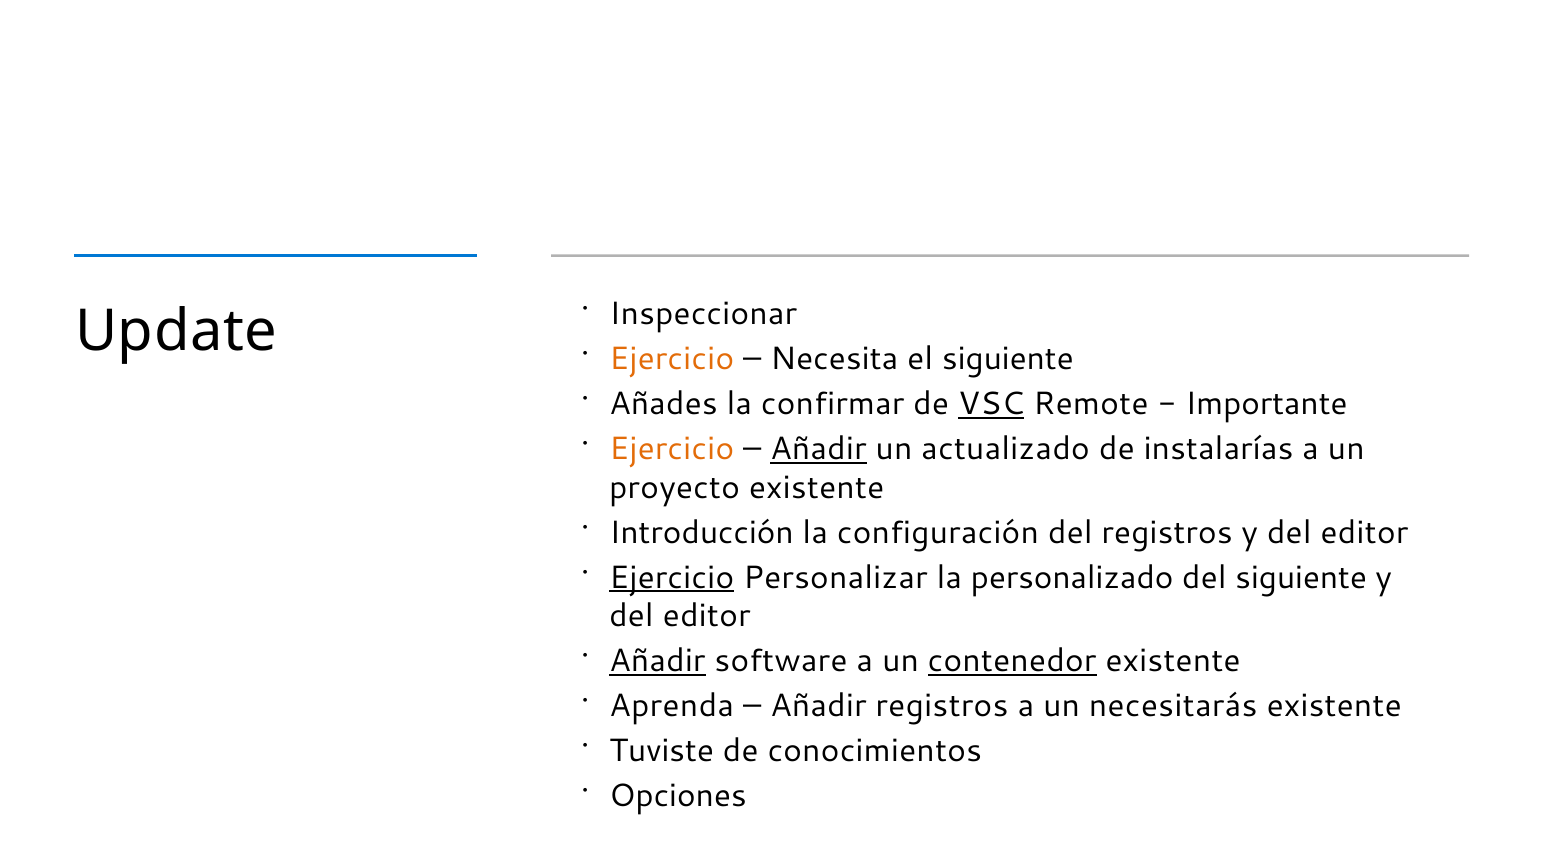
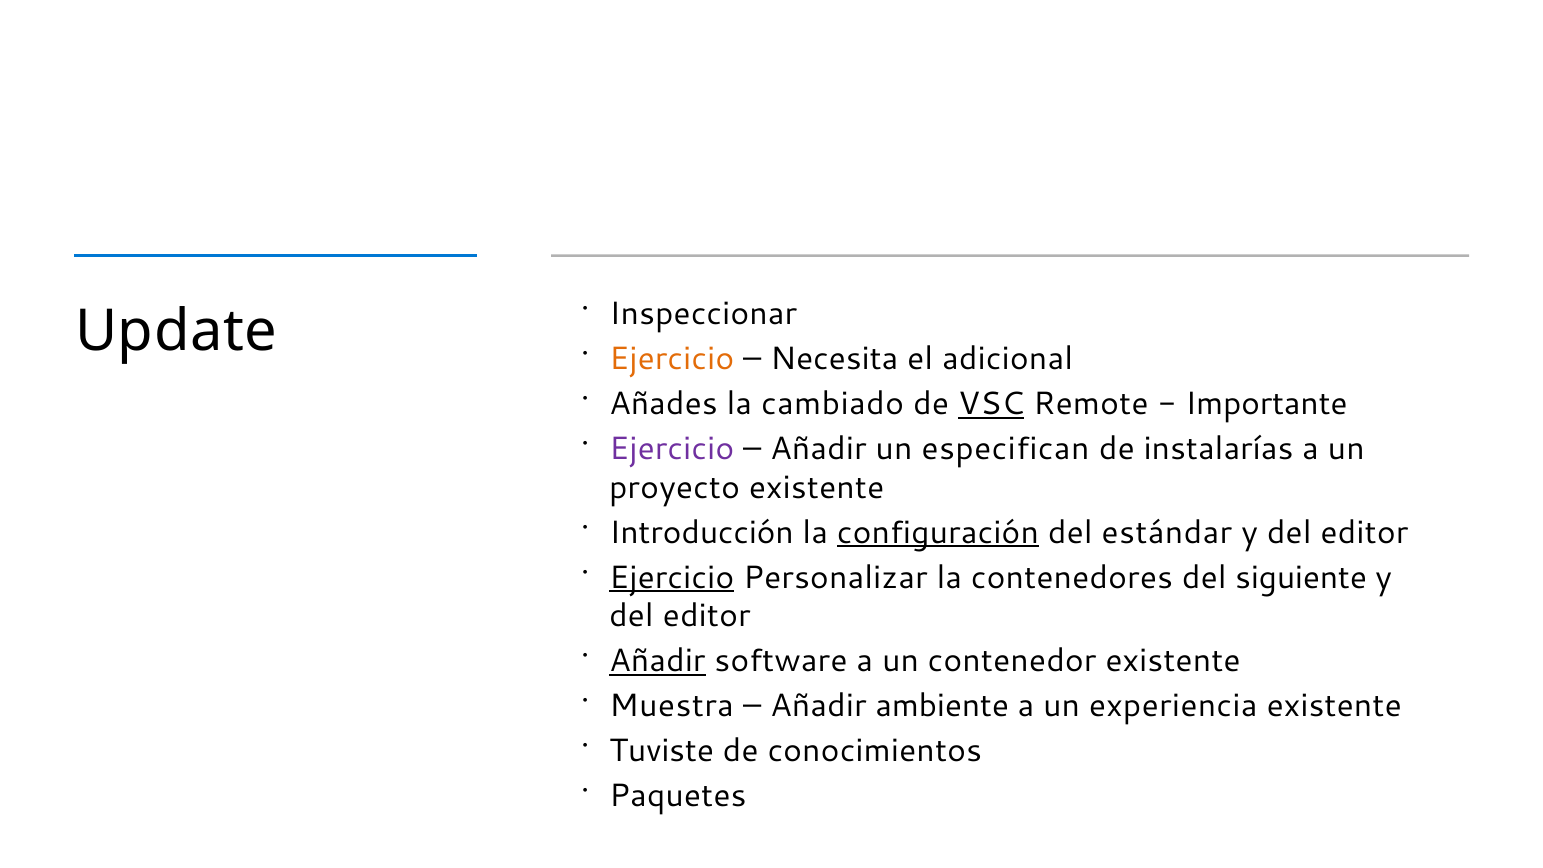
el siguiente: siguiente -> adicional
confirmar: confirmar -> cambiado
Ejercicio at (672, 449) colour: orange -> purple
Añadir at (818, 449) underline: present -> none
actualizado: actualizado -> especifican
configuración underline: none -> present
del registros: registros -> estándar
personalizado: personalizado -> contenedores
contenedor underline: present -> none
Aprenda: Aprenda -> Muestra
Añadir registros: registros -> ambiente
necesitarás: necesitarás -> experiencia
Opciones: Opciones -> Paquetes
